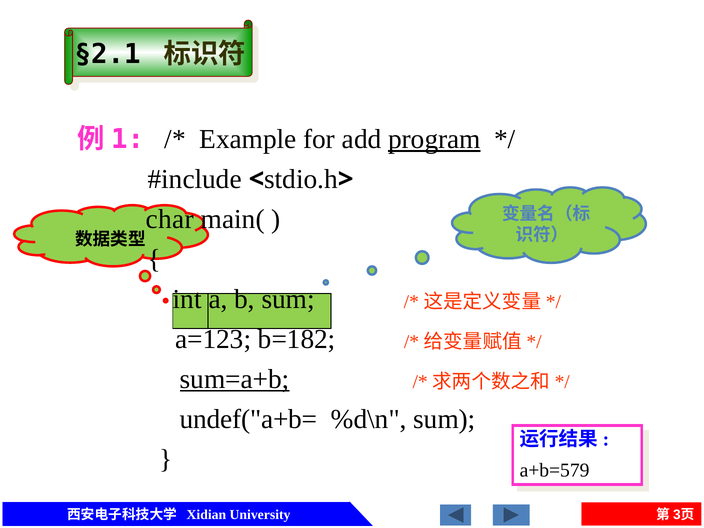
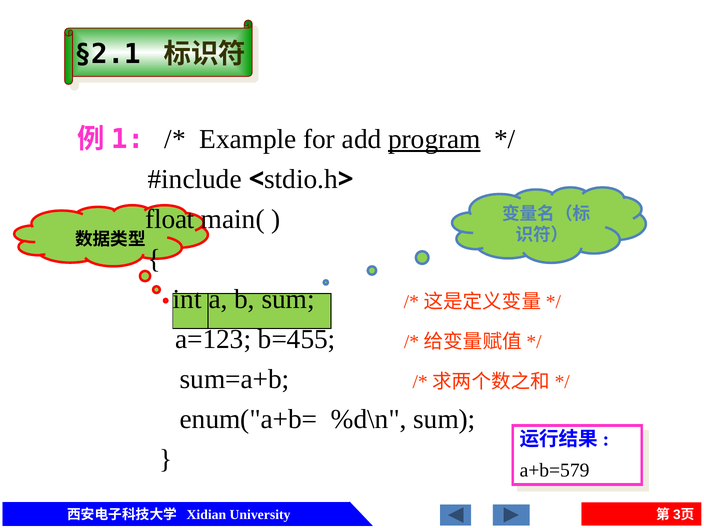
char: char -> float
b=182: b=182 -> b=455
sum=a+b underline: present -> none
undef("a+b=: undef("a+b= -> enum("a+b=
